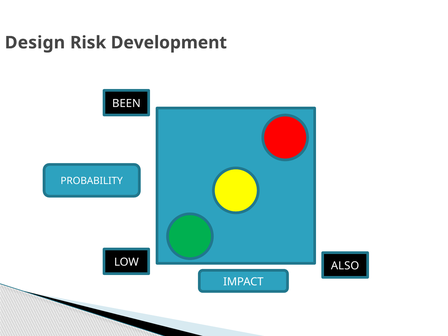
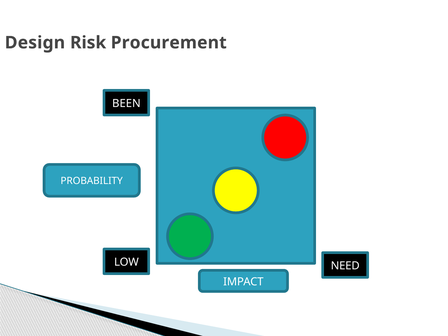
Development: Development -> Procurement
ALSO: ALSO -> NEED
